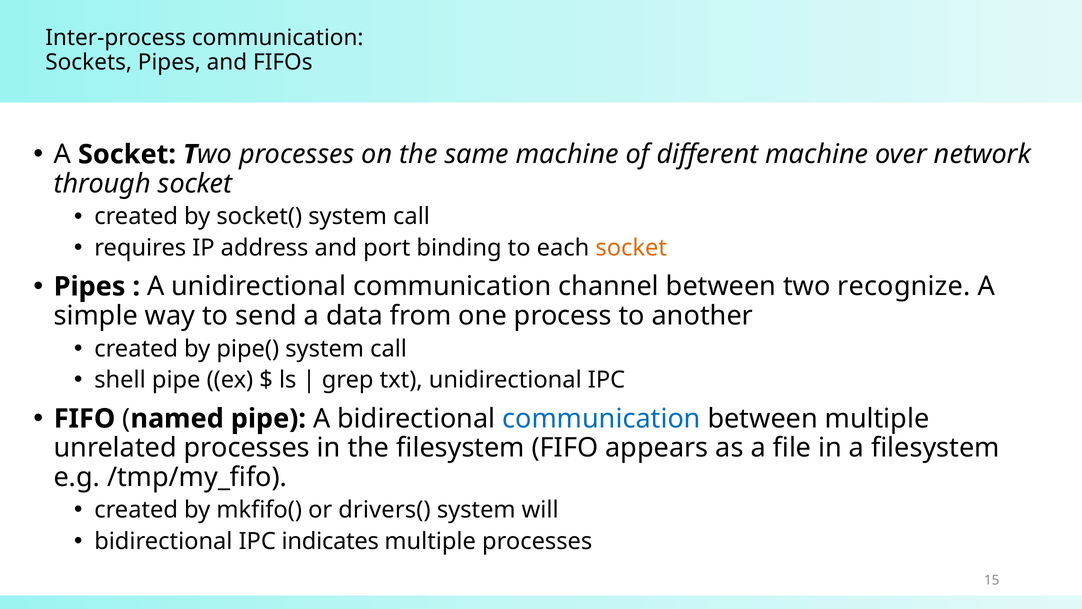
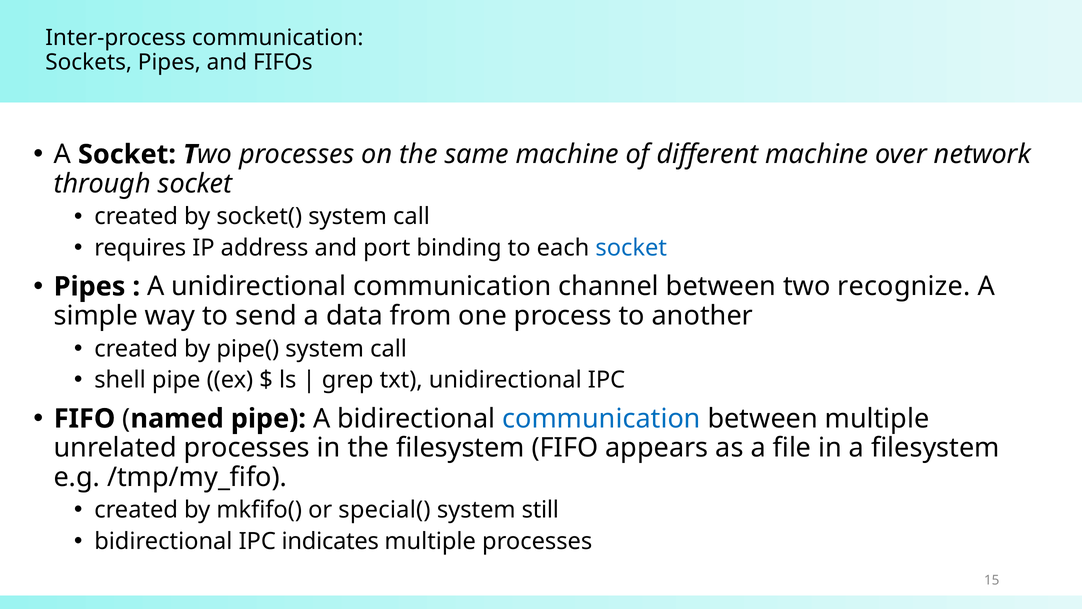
socket at (631, 248) colour: orange -> blue
drivers(: drivers( -> special(
will: will -> still
